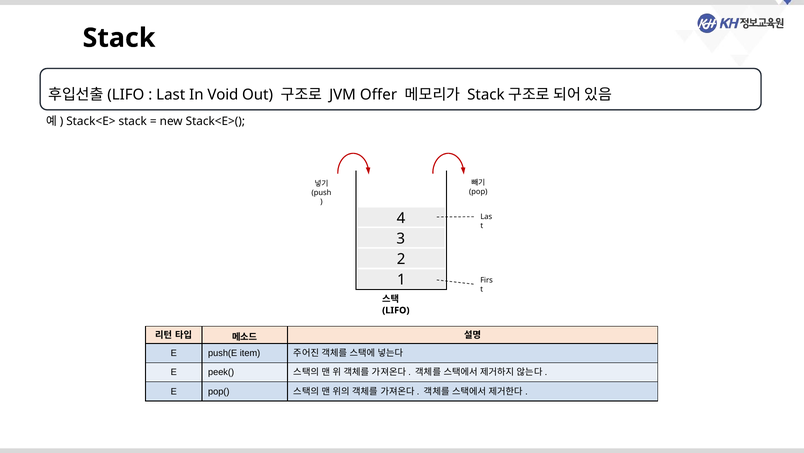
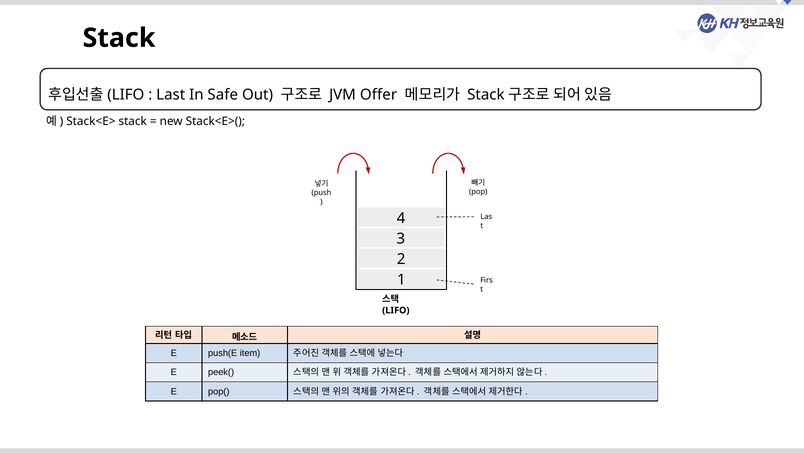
Void: Void -> Safe
